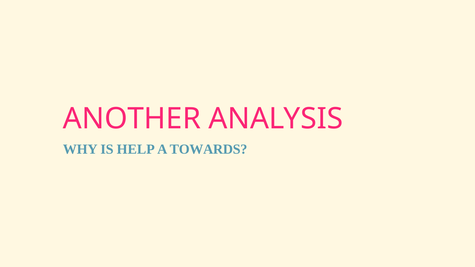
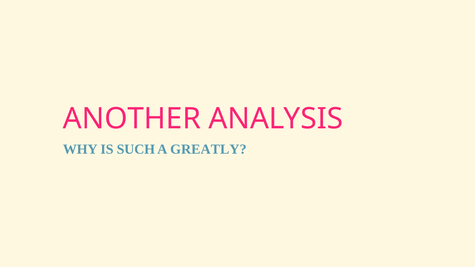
HELP: HELP -> SUCH
TOWARDS: TOWARDS -> GREATLY
